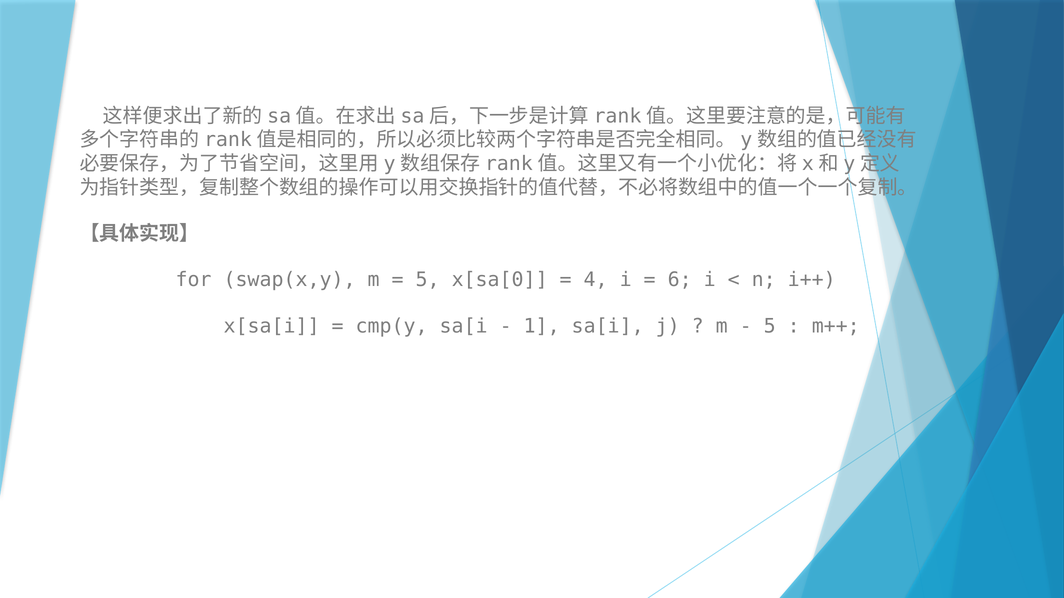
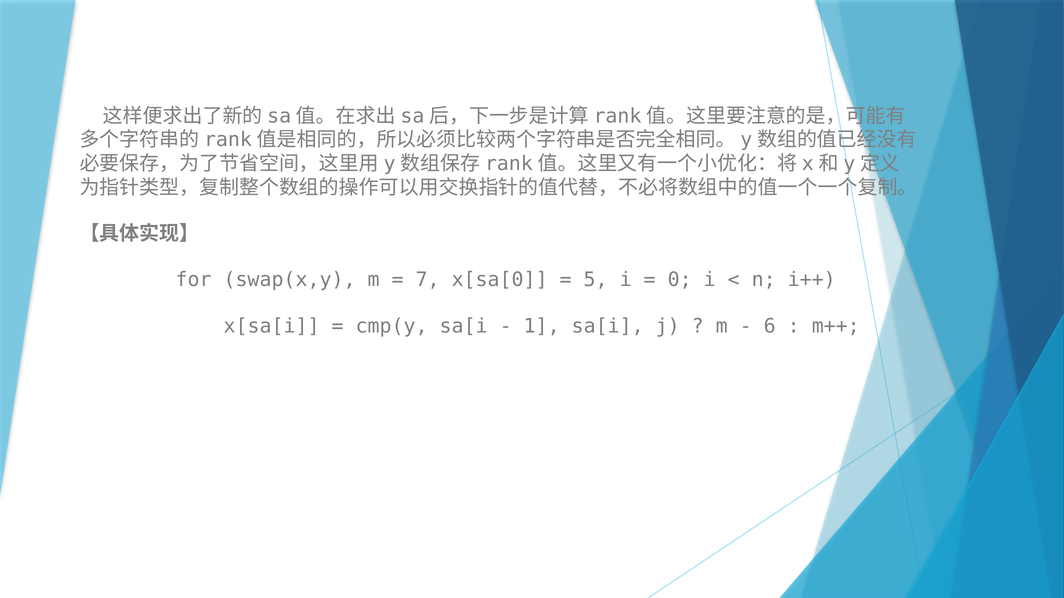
5 at (428, 280): 5 -> 7
4: 4 -> 5
6: 6 -> 0
5 at (770, 326): 5 -> 6
